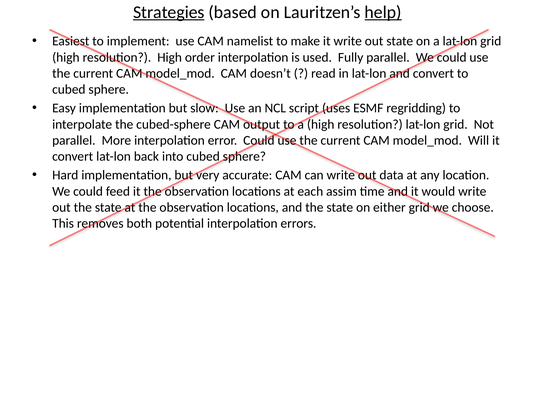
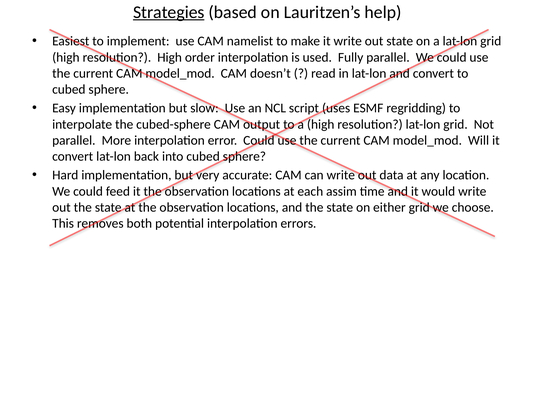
help underline: present -> none
